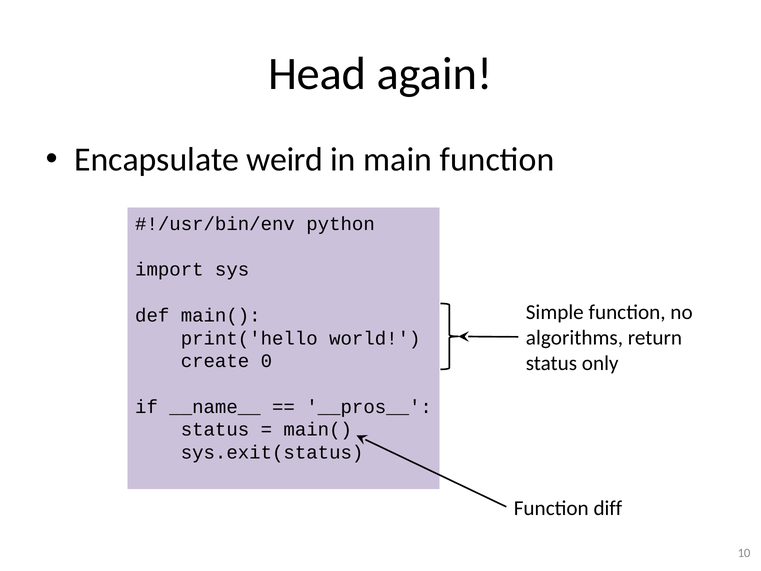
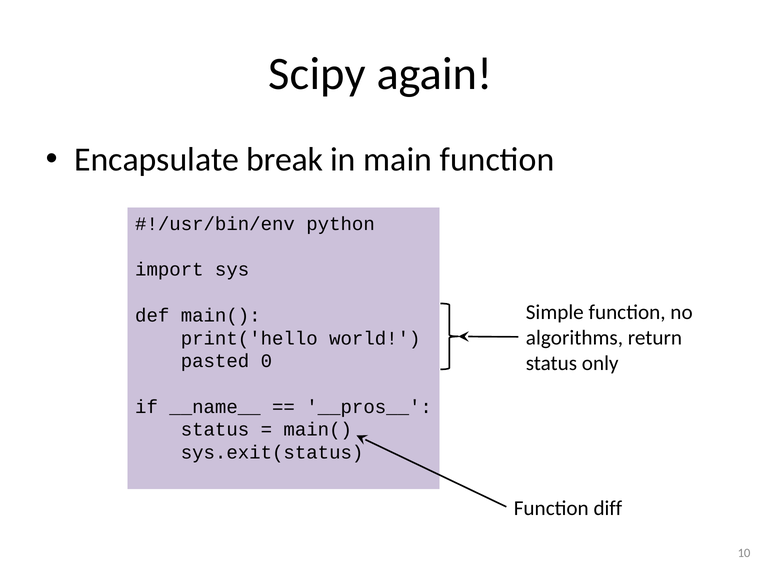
Head: Head -> Scipy
weird: weird -> break
create: create -> pasted
